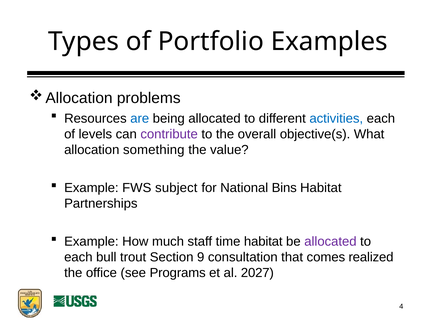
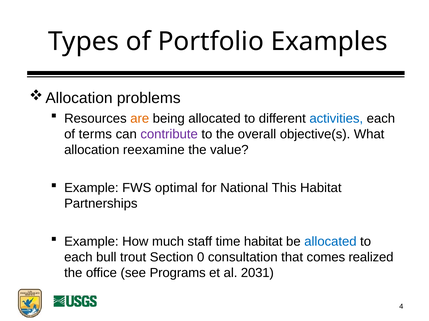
are colour: blue -> orange
levels: levels -> terms
something: something -> reexamine
subject: subject -> optimal
Bins: Bins -> This
allocated at (330, 242) colour: purple -> blue
9: 9 -> 0
2027: 2027 -> 2031
